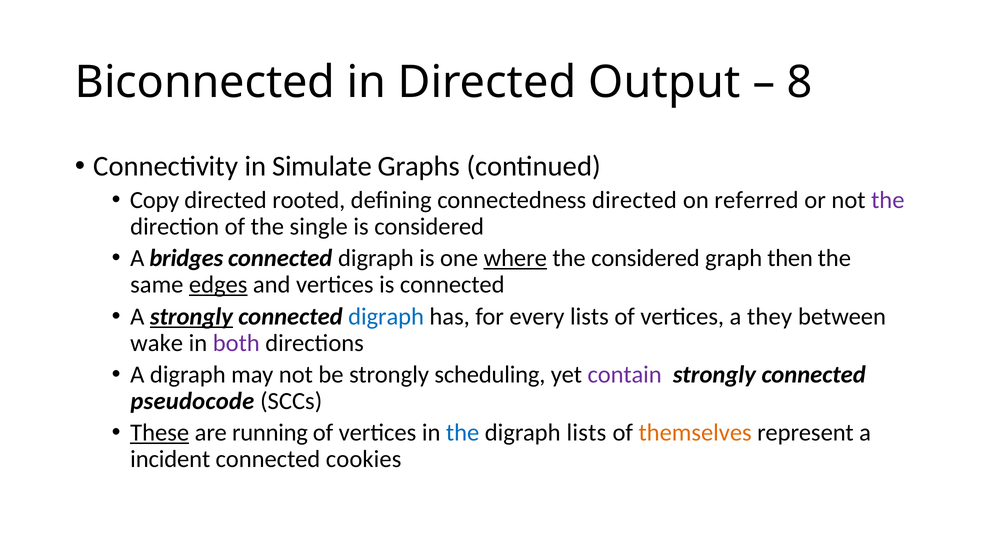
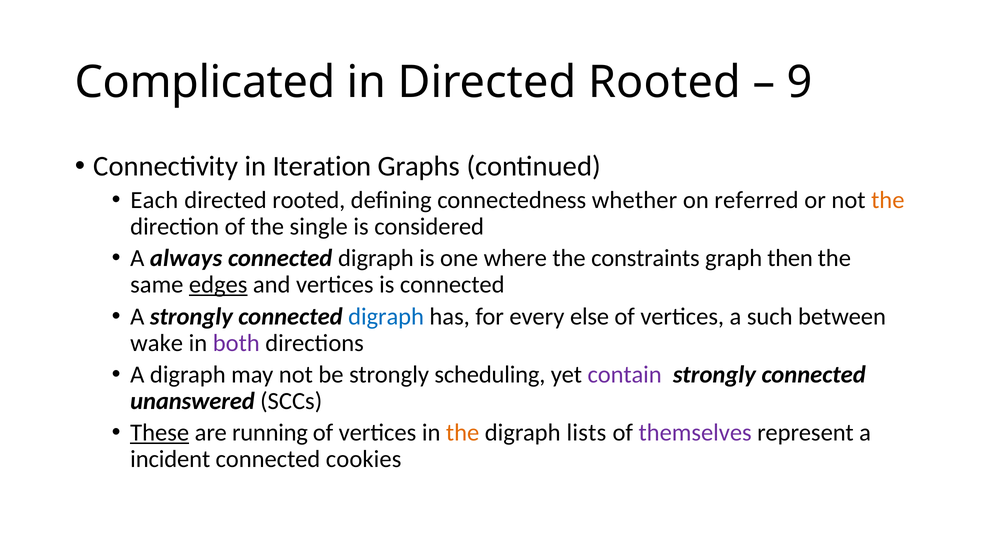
Biconnected: Biconnected -> Complicated
in Directed Output: Output -> Rooted
8: 8 -> 9
Simulate: Simulate -> Iteration
Copy: Copy -> Each
connectedness directed: directed -> whether
the at (888, 200) colour: purple -> orange
bridges: bridges -> always
where underline: present -> none
the considered: considered -> constraints
strongly at (191, 316) underline: present -> none
every lists: lists -> else
they: they -> such
pseudocode: pseudocode -> unanswered
the at (463, 433) colour: blue -> orange
themselves colour: orange -> purple
